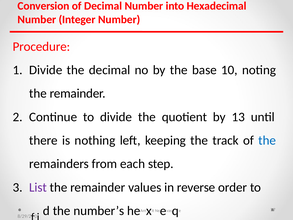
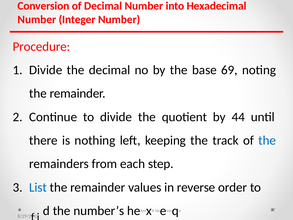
10: 10 -> 69
13: 13 -> 44
List colour: purple -> blue
